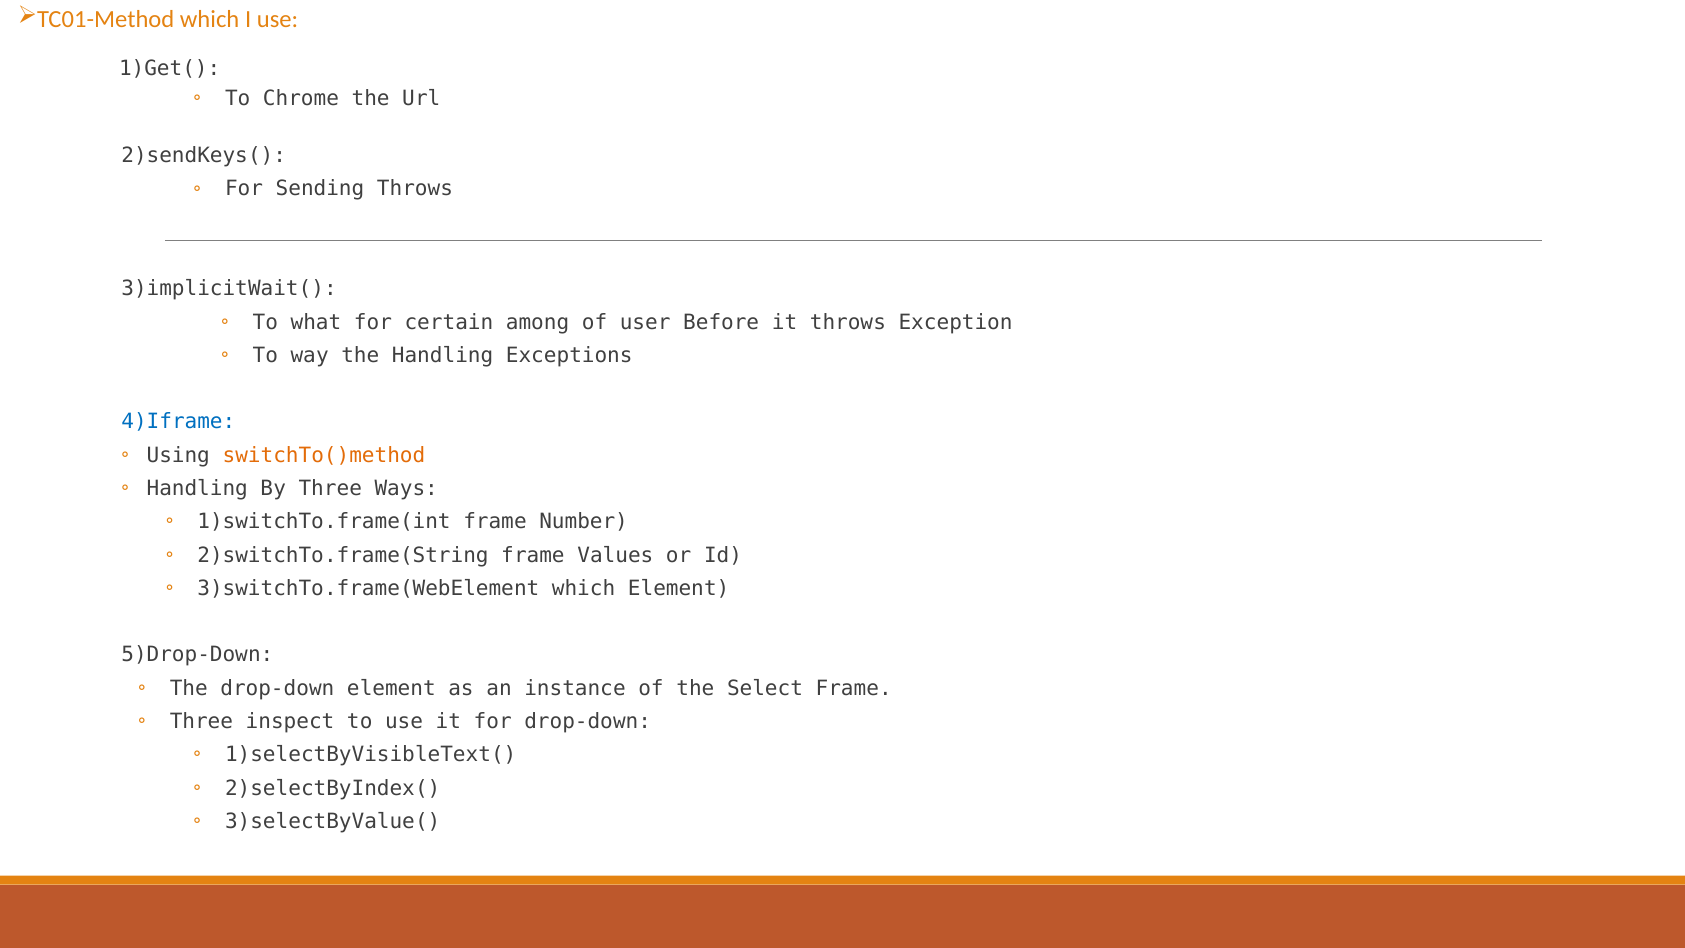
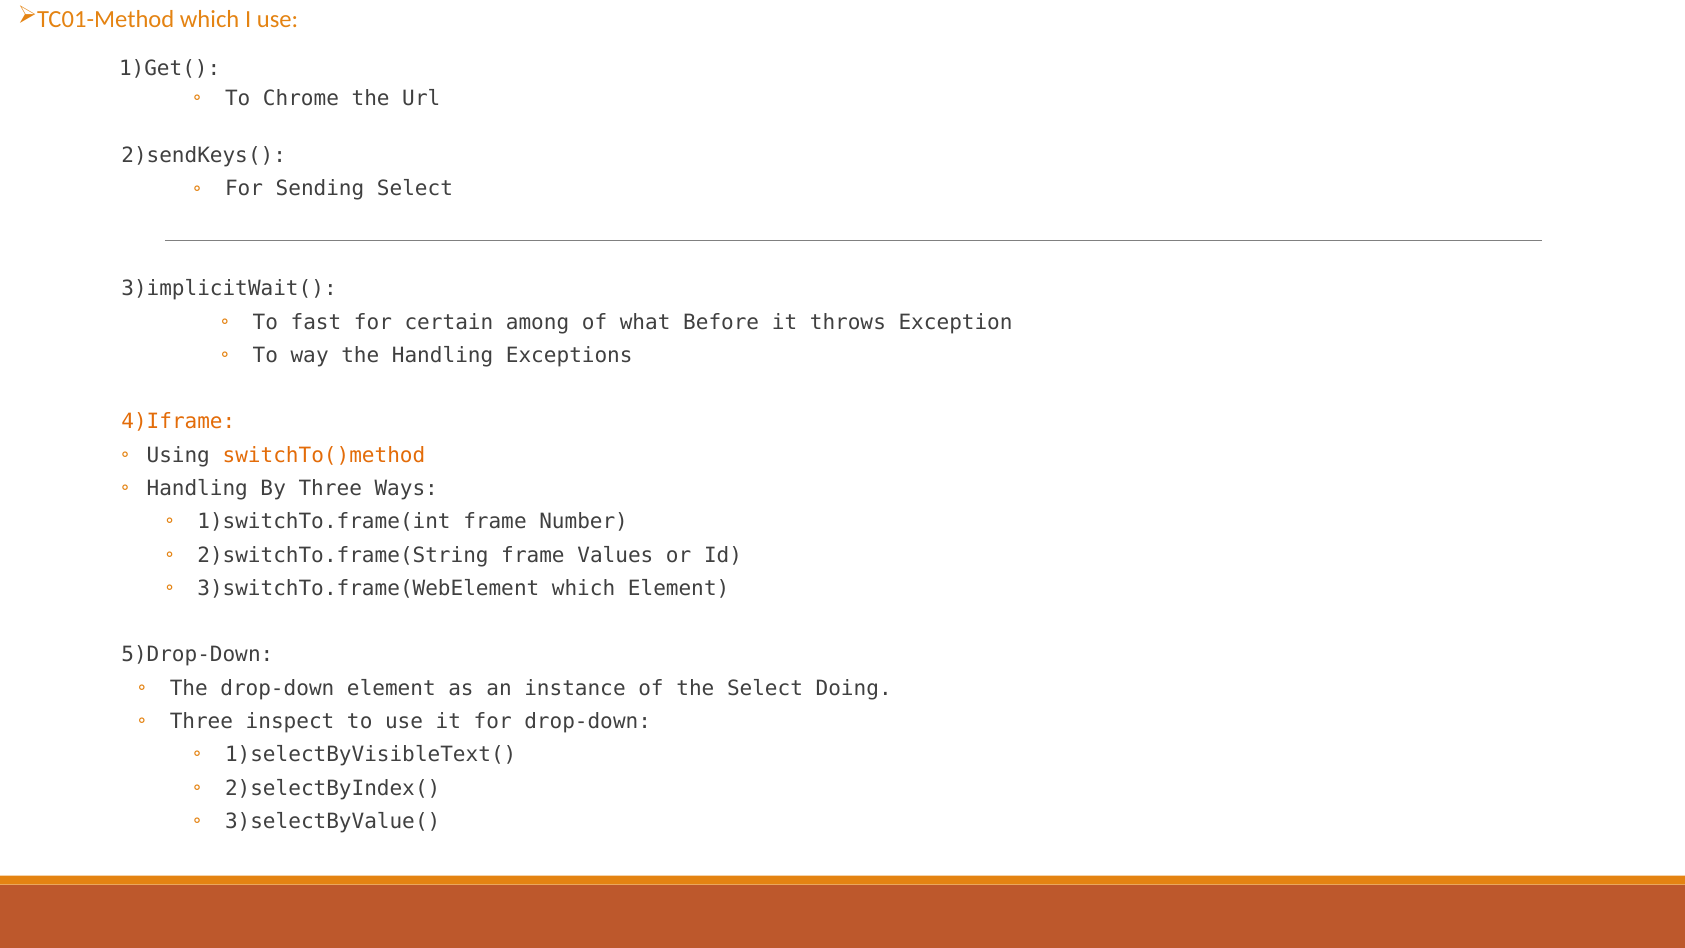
Sending Throws: Throws -> Select
what: what -> fast
user: user -> what
4)Iframe colour: blue -> orange
Select Frame: Frame -> Doing
